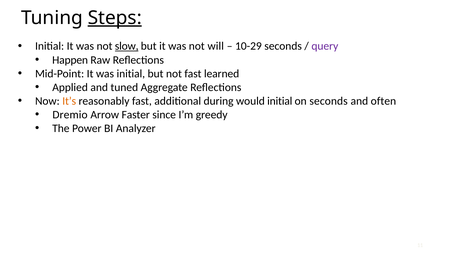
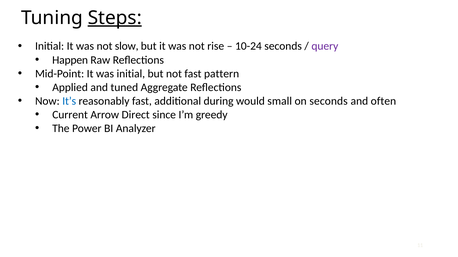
slow underline: present -> none
will: will -> rise
10-29: 10-29 -> 10-24
learned: learned -> pattern
It’s colour: orange -> blue
would initial: initial -> small
Dremio: Dremio -> Current
Faster: Faster -> Direct
